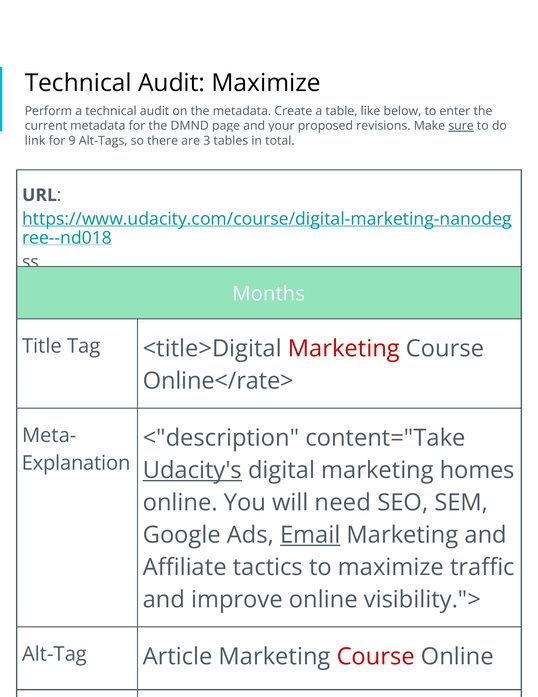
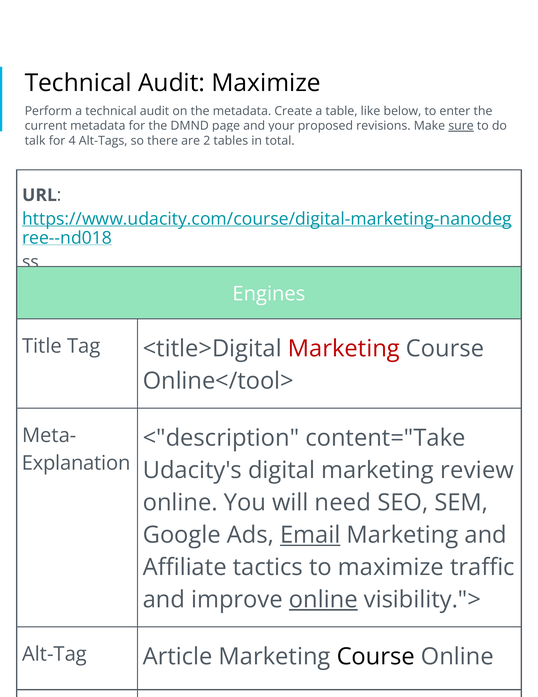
link: link -> talk
9: 9 -> 4
3: 3 -> 2
Months: Months -> Engines
Online</rate>: Online</rate> -> Online</tool>
Udacity's underline: present -> none
homes: homes -> review
online at (323, 599) underline: none -> present
Course at (376, 656) colour: red -> black
